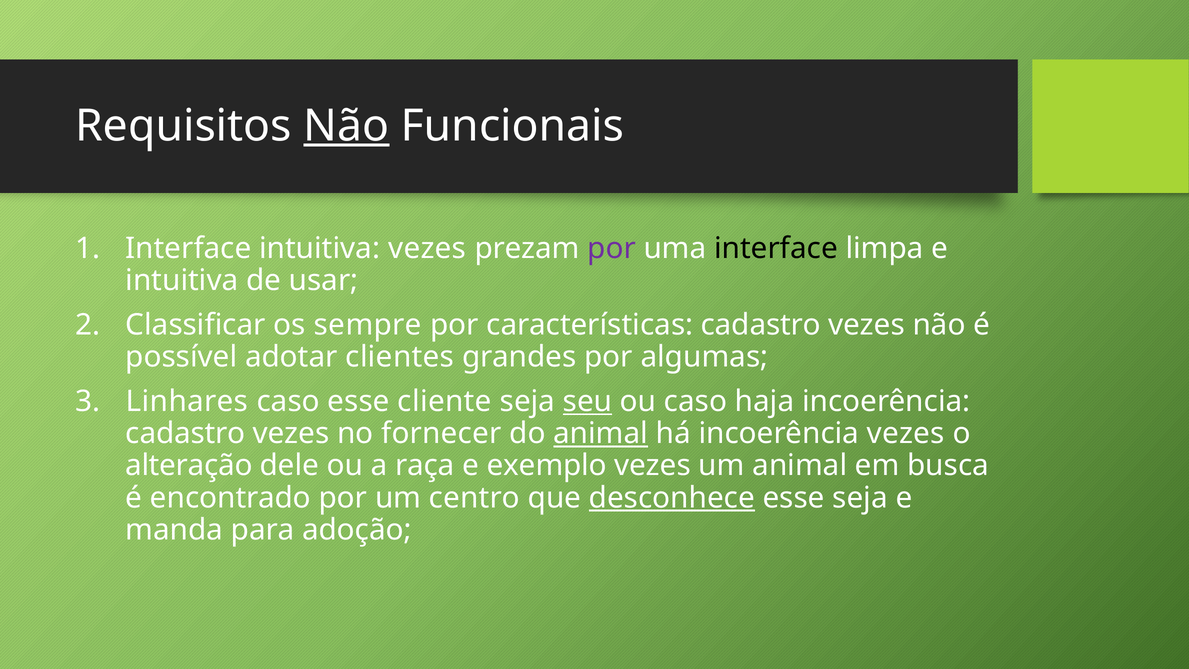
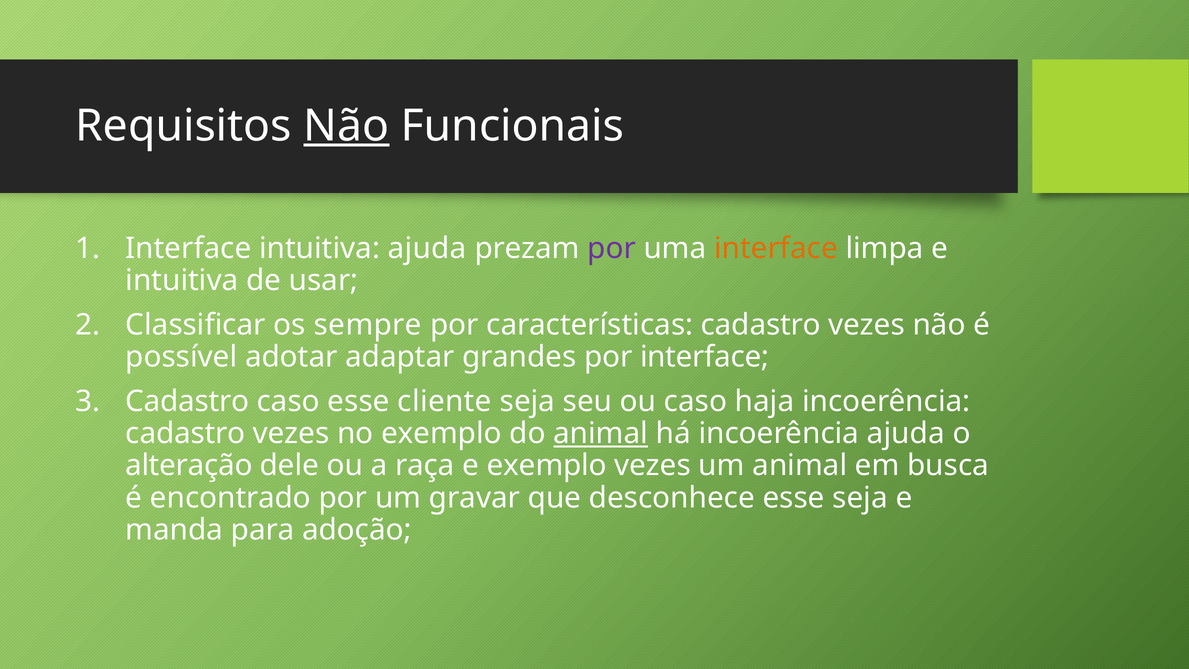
intuitiva vezes: vezes -> ajuda
interface at (776, 248) colour: black -> orange
clientes: clientes -> adaptar
por algumas: algumas -> interface
Linhares at (187, 401): Linhares -> Cadastro
seu underline: present -> none
no fornecer: fornecer -> exemplo
incoerência vezes: vezes -> ajuda
centro: centro -> gravar
desconhece underline: present -> none
